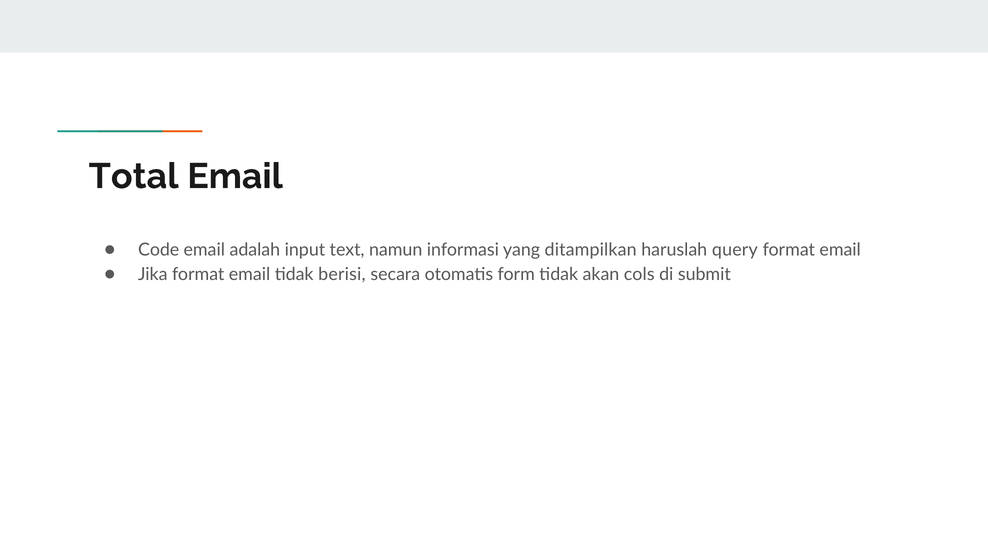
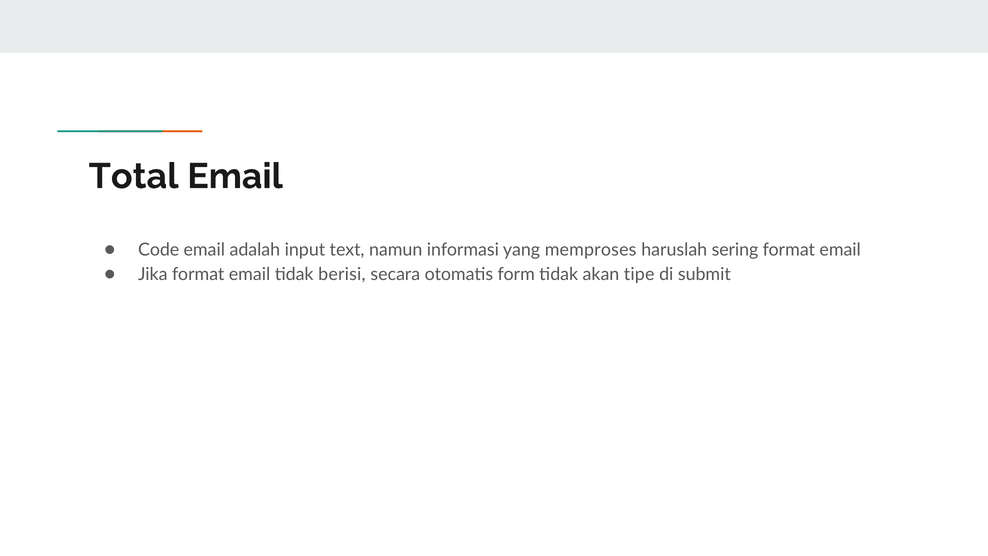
ditampilkan: ditampilkan -> memproses
query: query -> sering
cols: cols -> tipe
